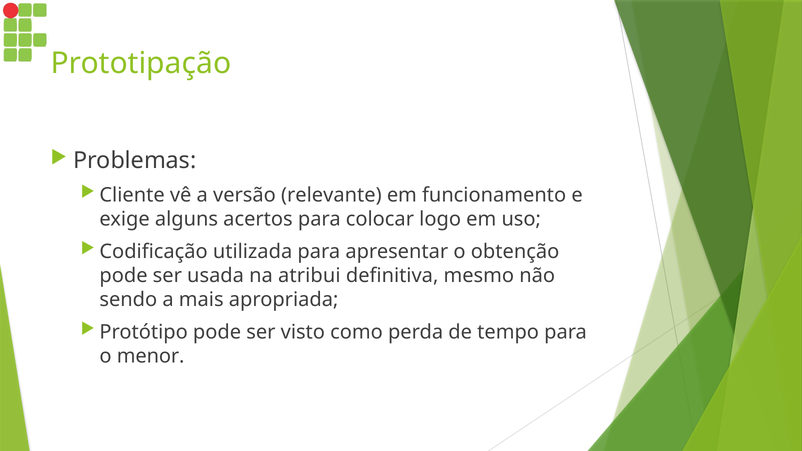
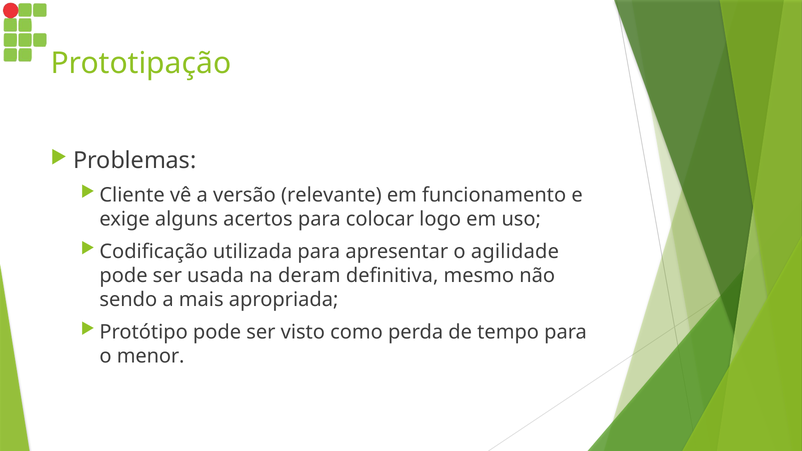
obtenção: obtenção -> agilidade
atribui: atribui -> deram
